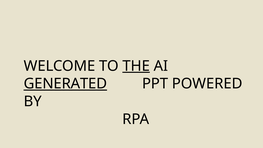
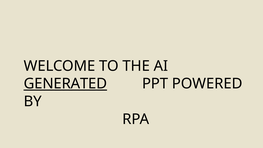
THE underline: present -> none
